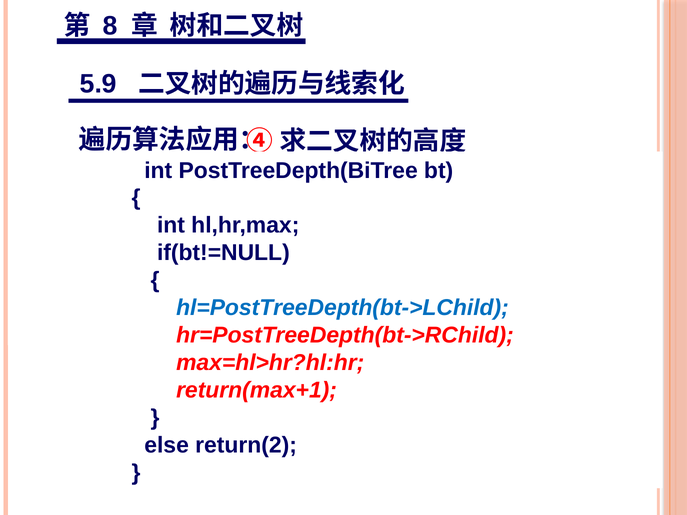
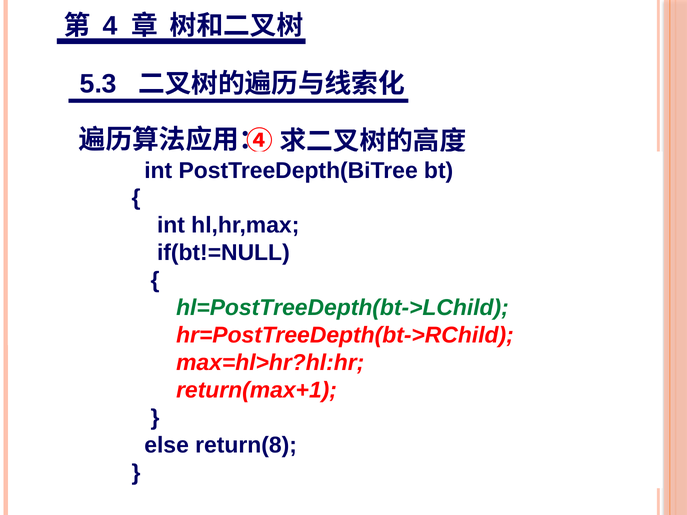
8: 8 -> 4
5.9: 5.9 -> 5.3
hl=PostTreeDepth(bt->LChild colour: blue -> green
return(2: return(2 -> return(8
